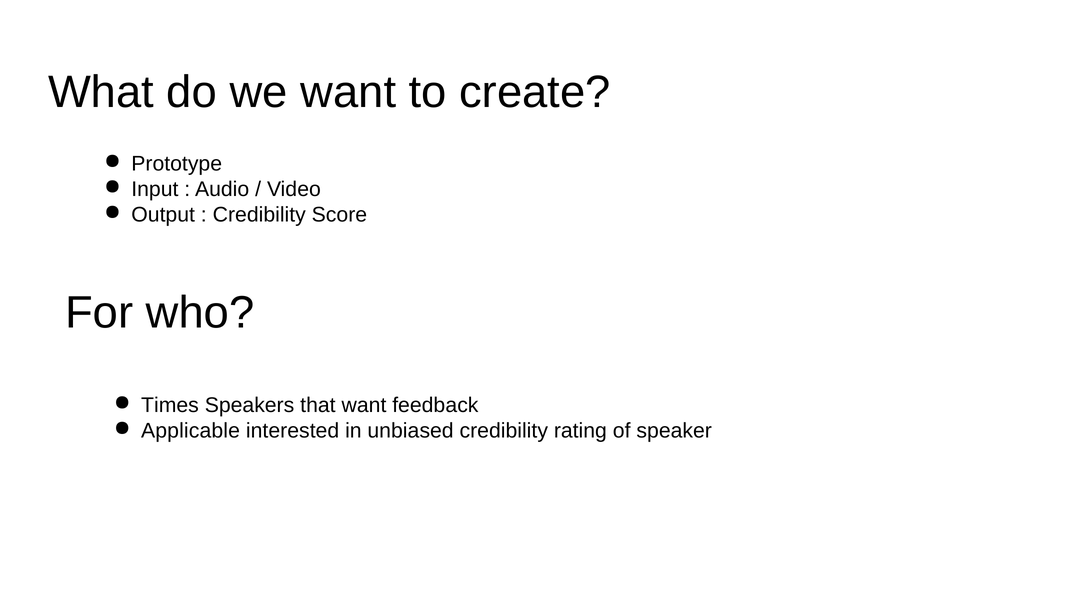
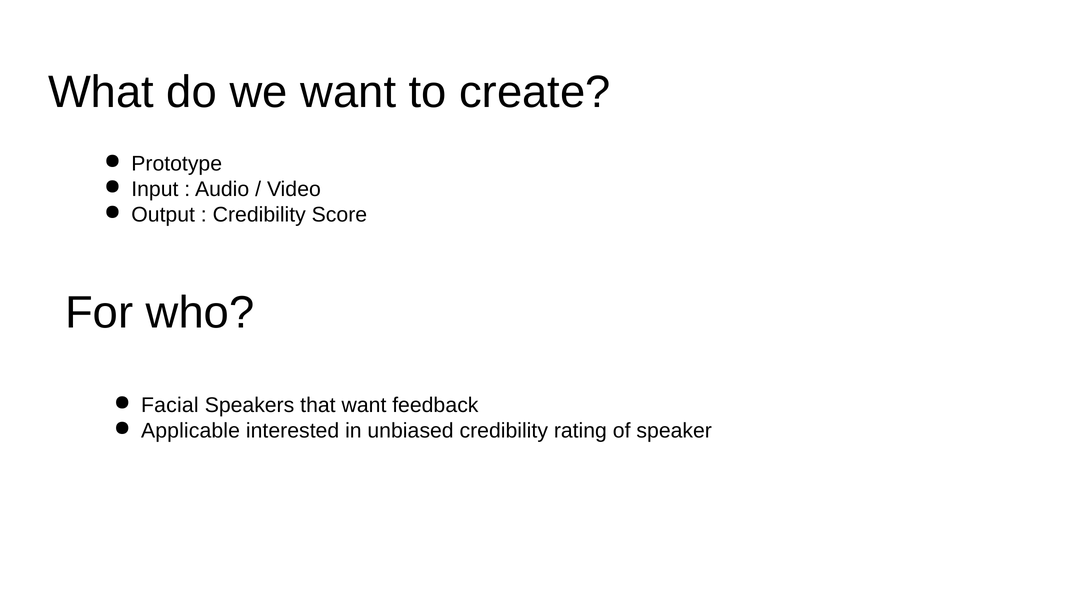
Times: Times -> Facial
